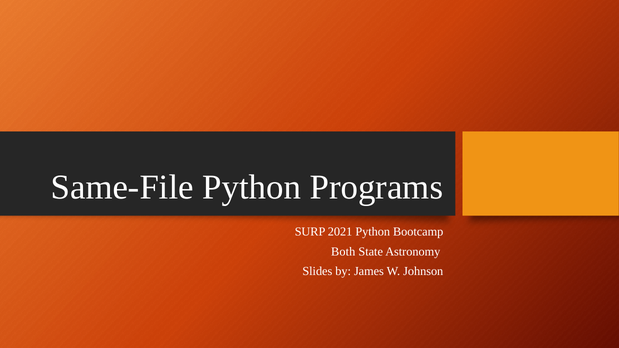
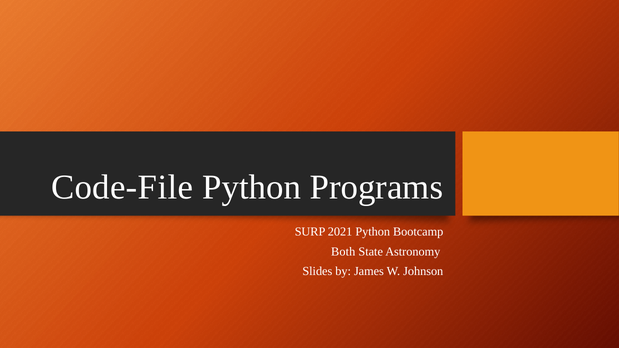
Same-File: Same-File -> Code-File
